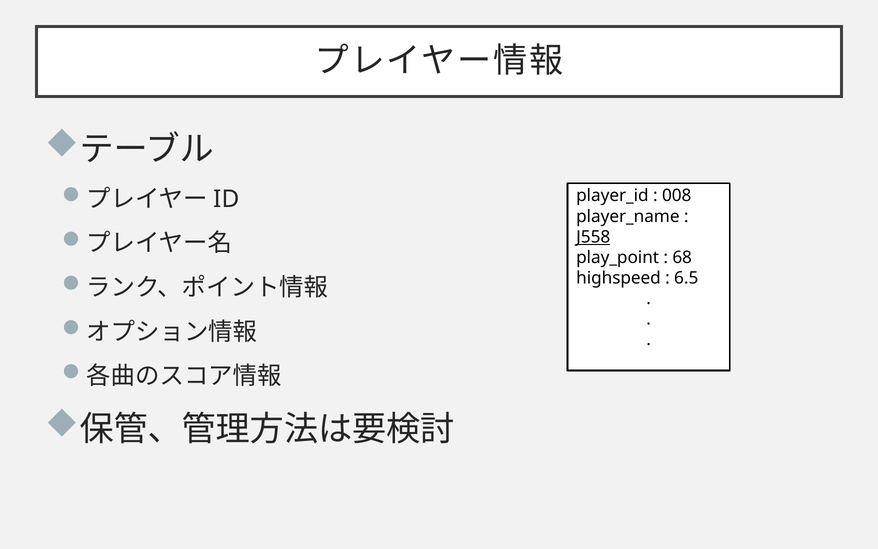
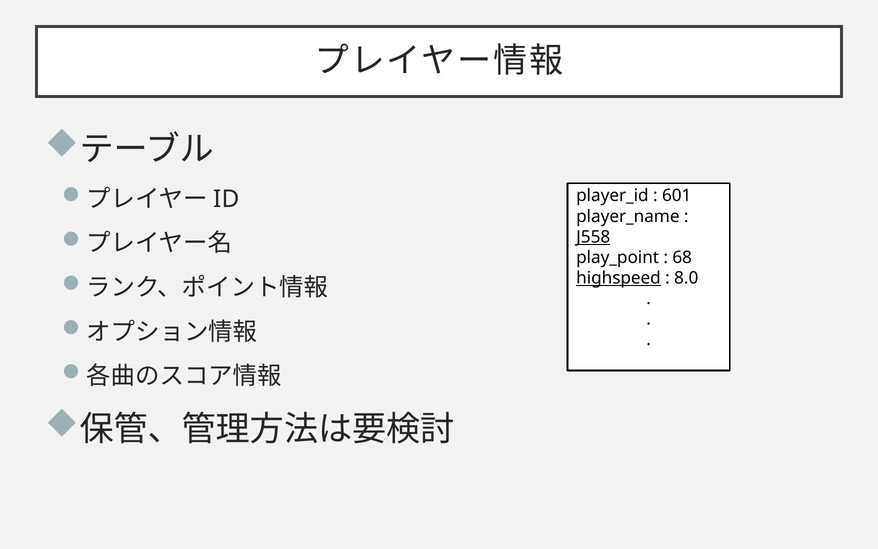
008: 008 -> 601
highspeed underline: none -> present
6.5: 6.5 -> 8.0
